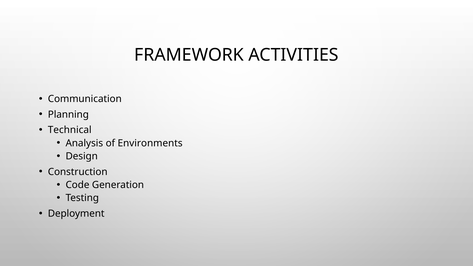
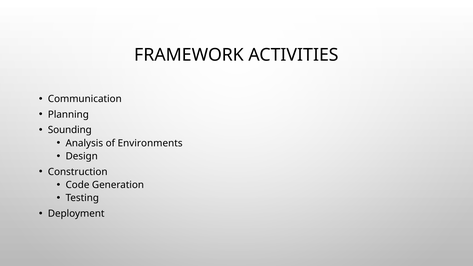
Technical: Technical -> Sounding
